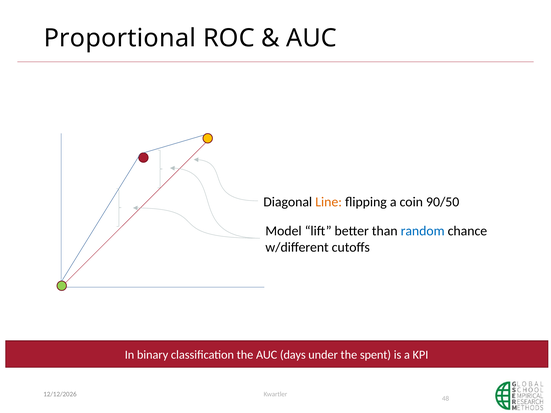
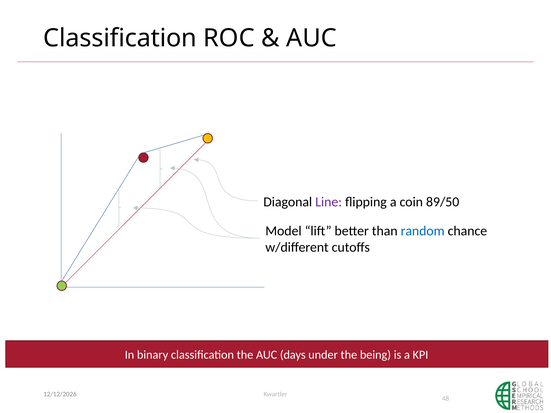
Proportional at (120, 38): Proportional -> Classification
Line colour: orange -> purple
90/50: 90/50 -> 89/50
spent: spent -> being
